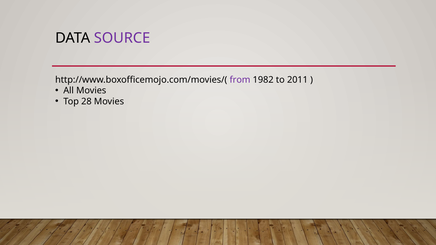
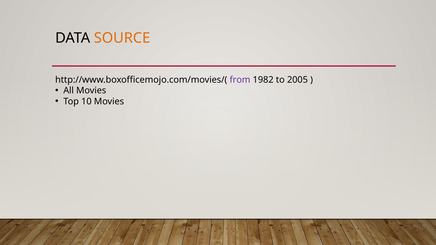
SOURCE colour: purple -> orange
2011: 2011 -> 2005
28: 28 -> 10
